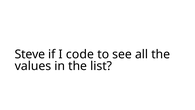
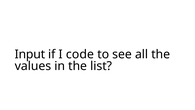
Steve: Steve -> Input
